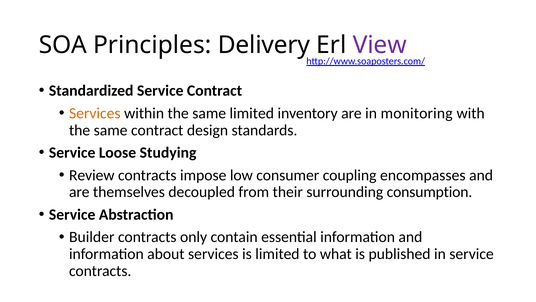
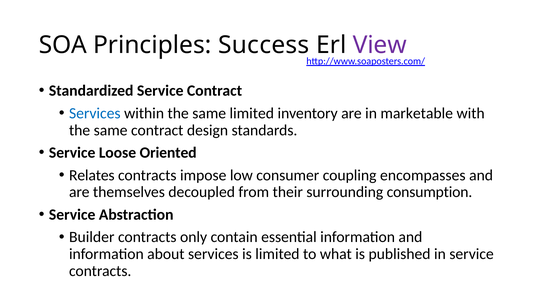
Delivery: Delivery -> Success
Services at (95, 113) colour: orange -> blue
monitoring: monitoring -> marketable
Studying: Studying -> Oriented
Review: Review -> Relates
